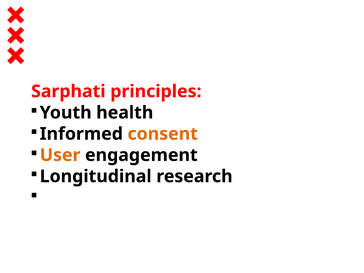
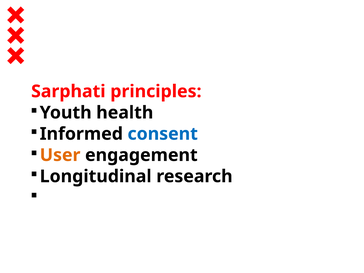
consent colour: orange -> blue
